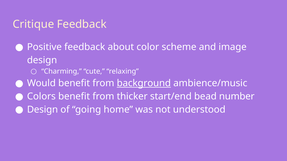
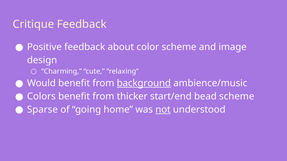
bead number: number -> scheme
Design at (43, 110): Design -> Sparse
not underline: none -> present
